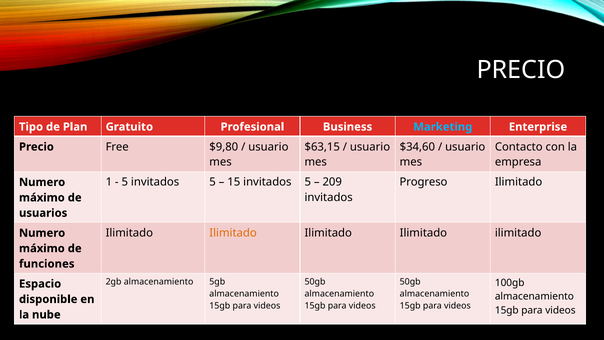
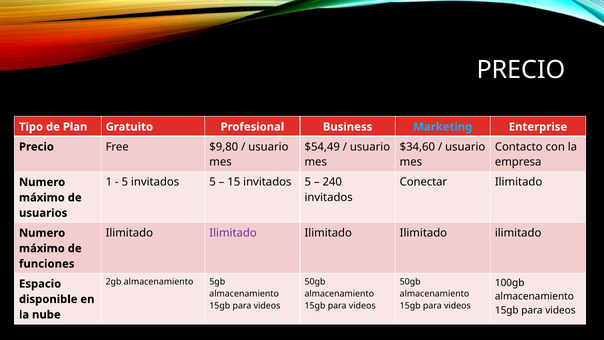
$63,15: $63,15 -> $54,49
209: 209 -> 240
Progreso: Progreso -> Conectar
Ilimitado at (233, 233) colour: orange -> purple
